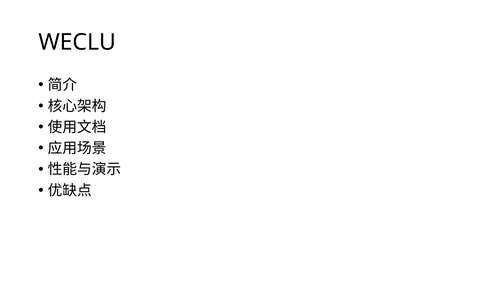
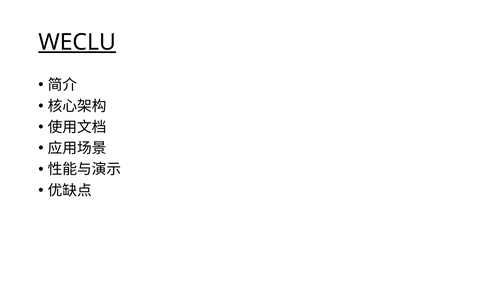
WECLU underline: none -> present
